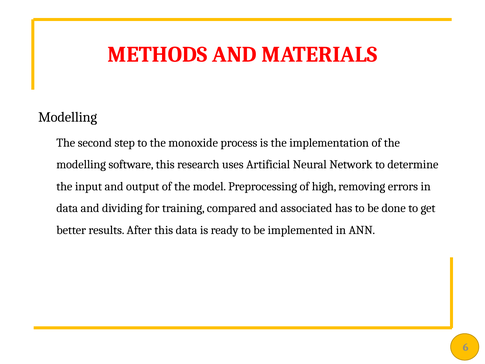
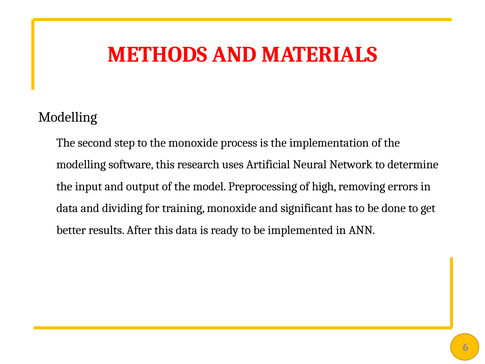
training compared: compared -> monoxide
associated: associated -> significant
